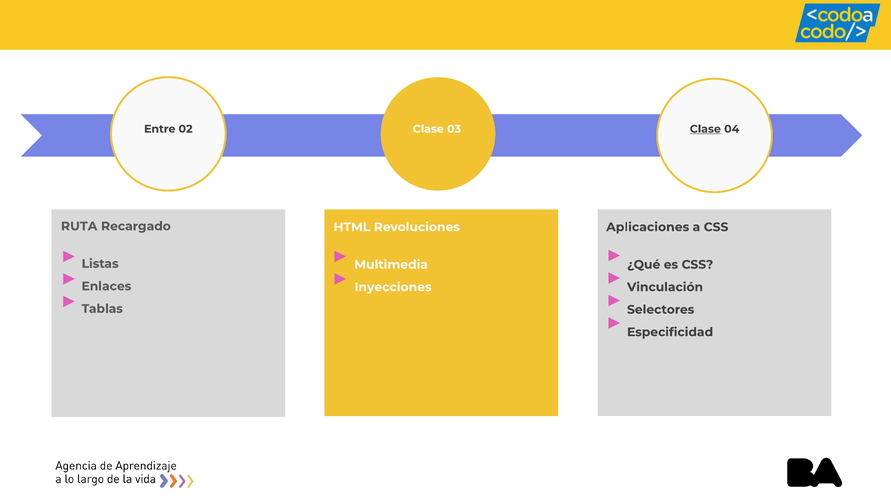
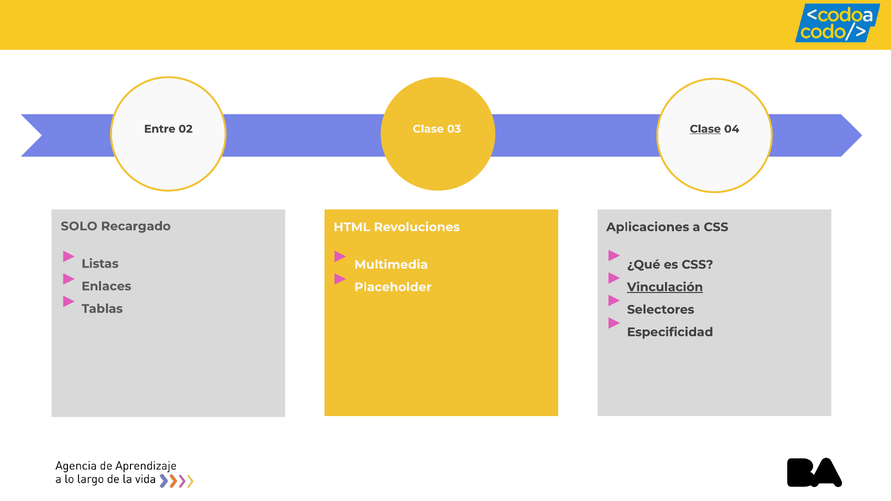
RUTA: RUTA -> SOLO
Inyecciones: Inyecciones -> Placeholder
Vinculación underline: none -> present
